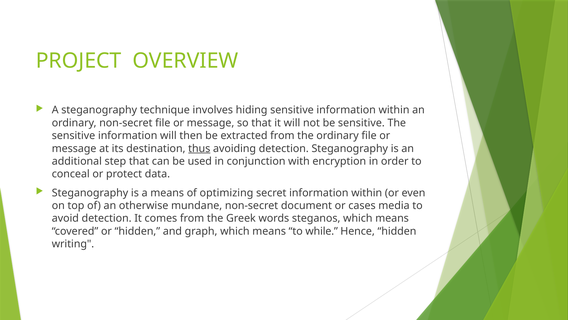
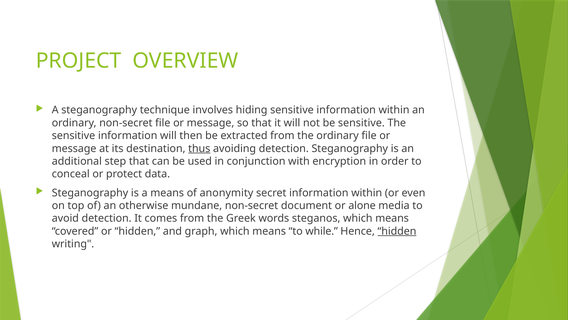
optimizing: optimizing -> anonymity
cases: cases -> alone
hidden at (397, 231) underline: none -> present
